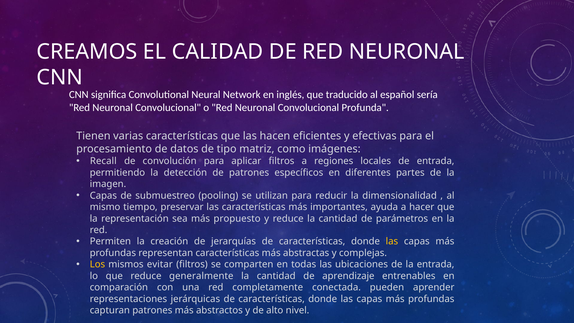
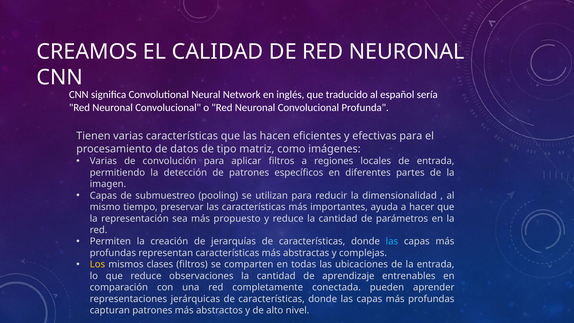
Recall at (103, 161): Recall -> Varias
las at (392, 241) colour: yellow -> light blue
evitar: evitar -> clases
generalmente: generalmente -> observaciones
